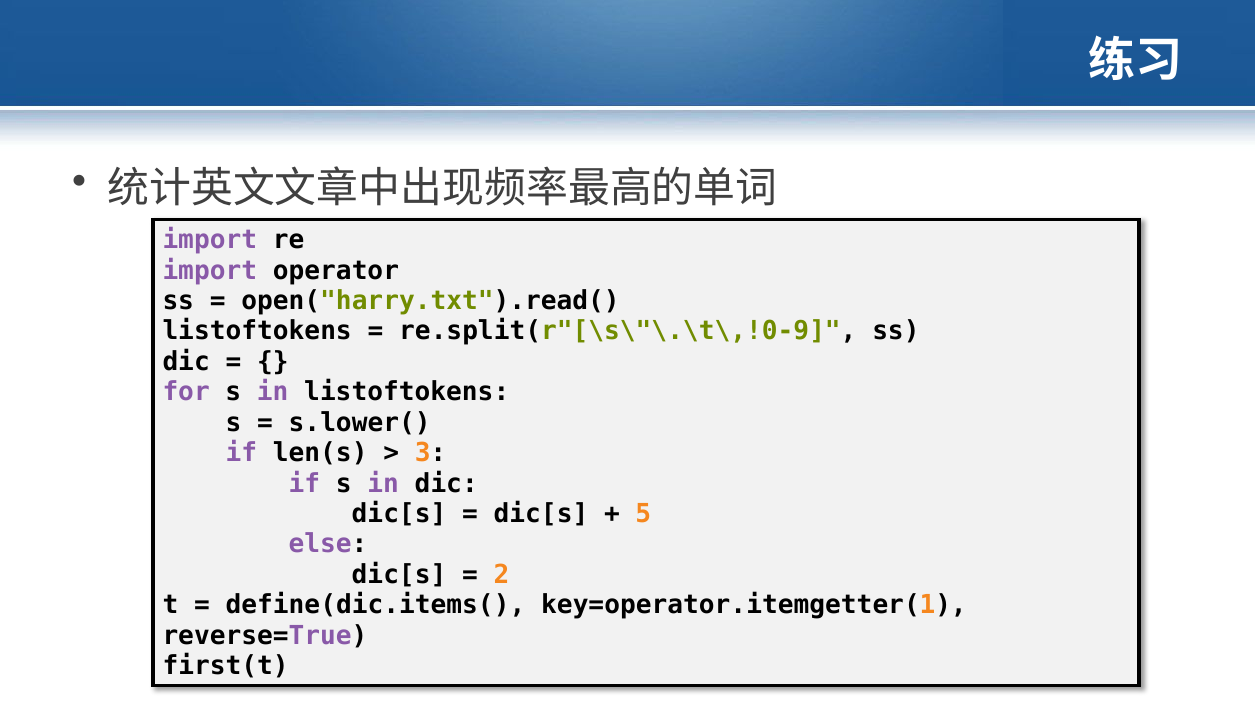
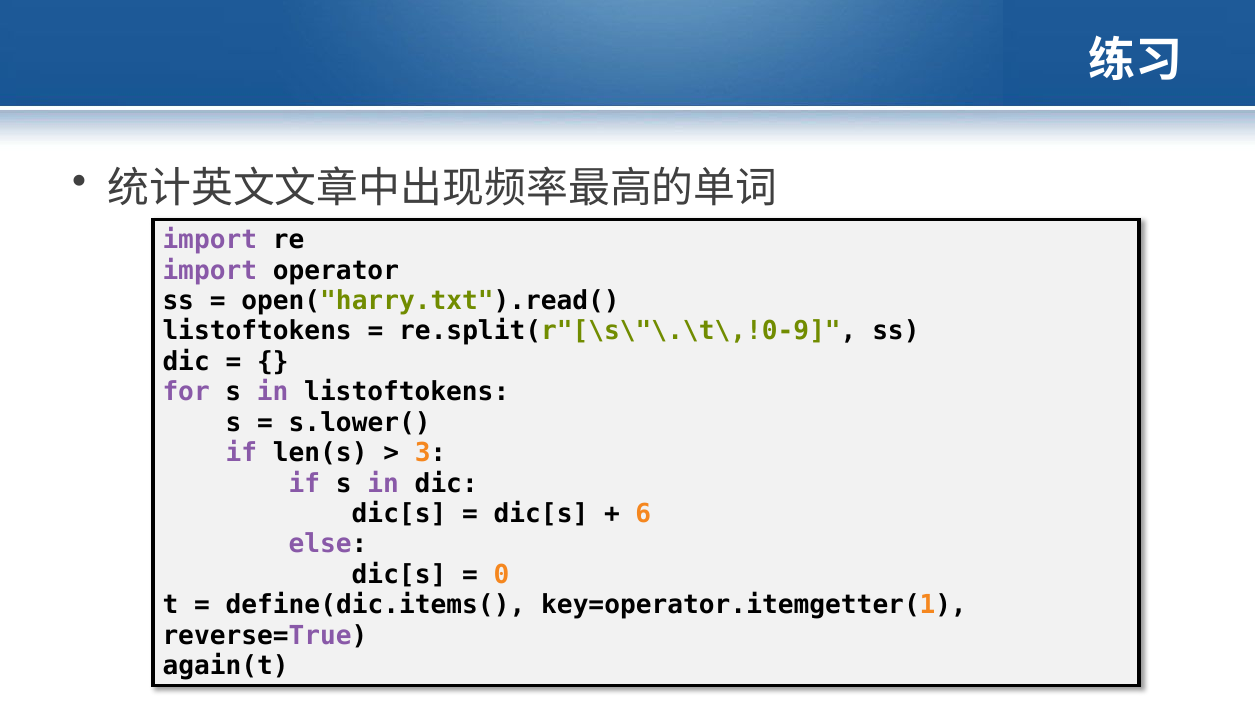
5: 5 -> 6
2: 2 -> 0
first(t: first(t -> again(t
